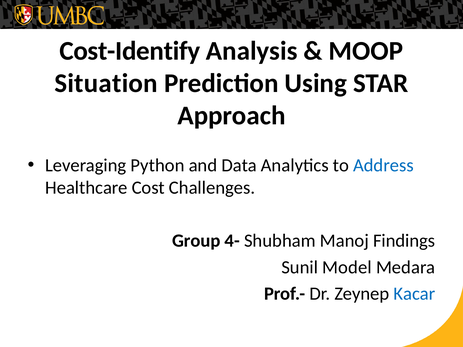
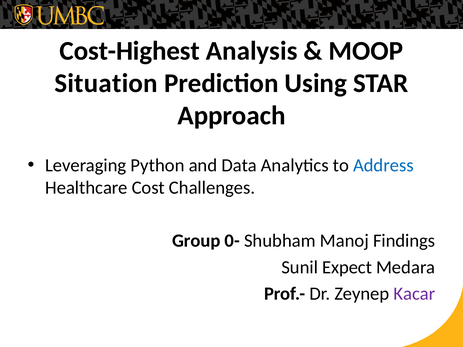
Cost-Identify: Cost-Identify -> Cost-Highest
4-: 4- -> 0-
Model: Model -> Expect
Kacar colour: blue -> purple
